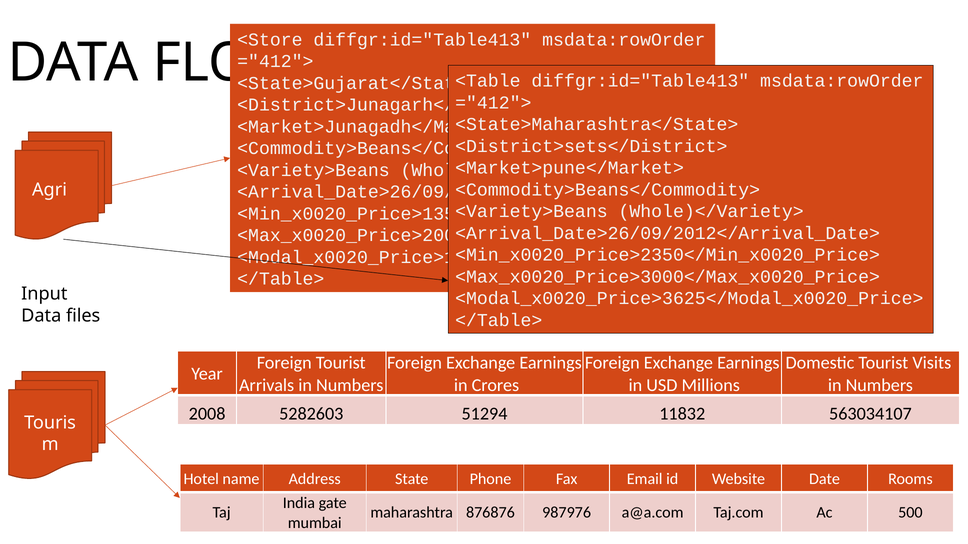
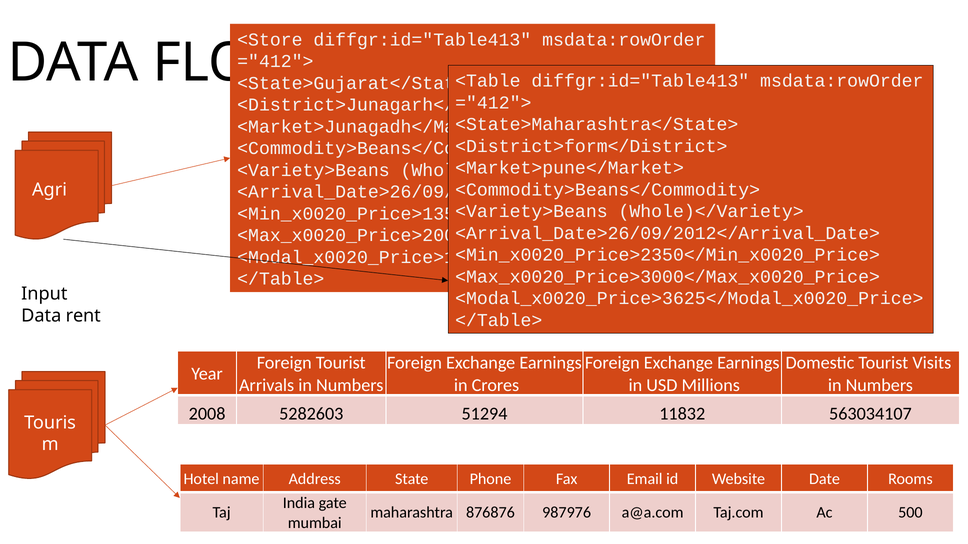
<District>sets</District>: <District>sets</District> -> <District>form</District>
files: files -> rent
